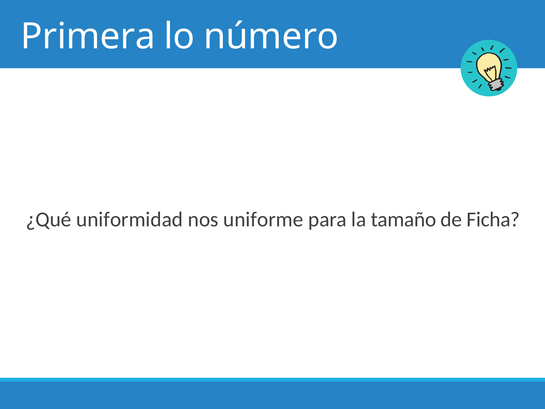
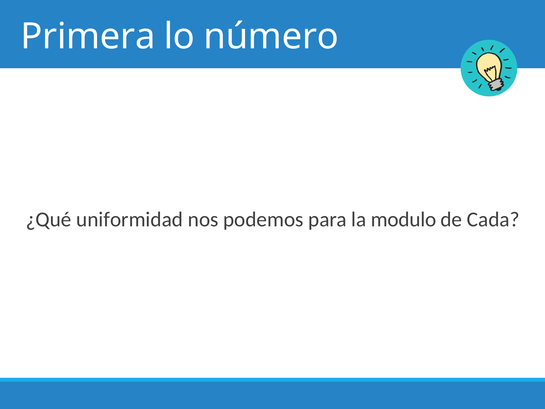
uniforme: uniforme -> podemos
tamaño: tamaño -> modulo
Ficha: Ficha -> Cada
